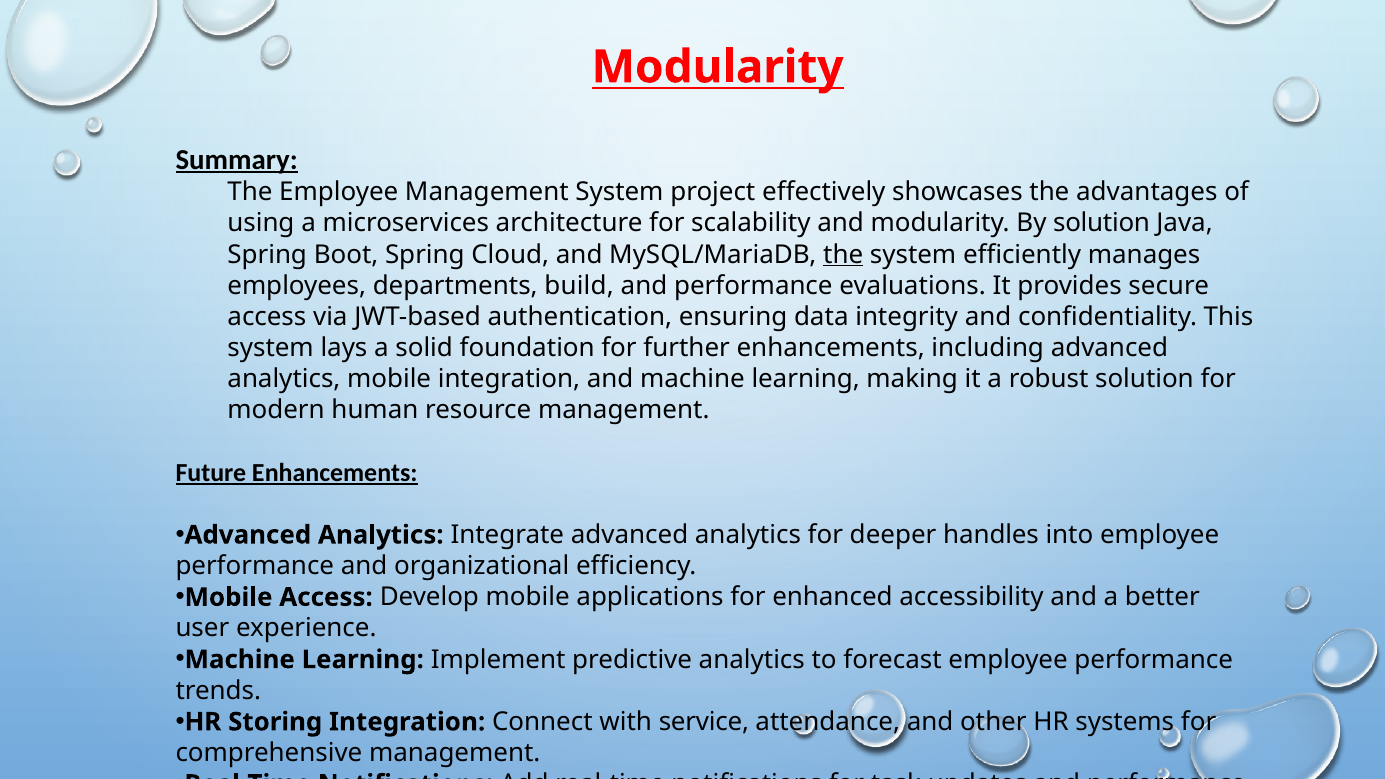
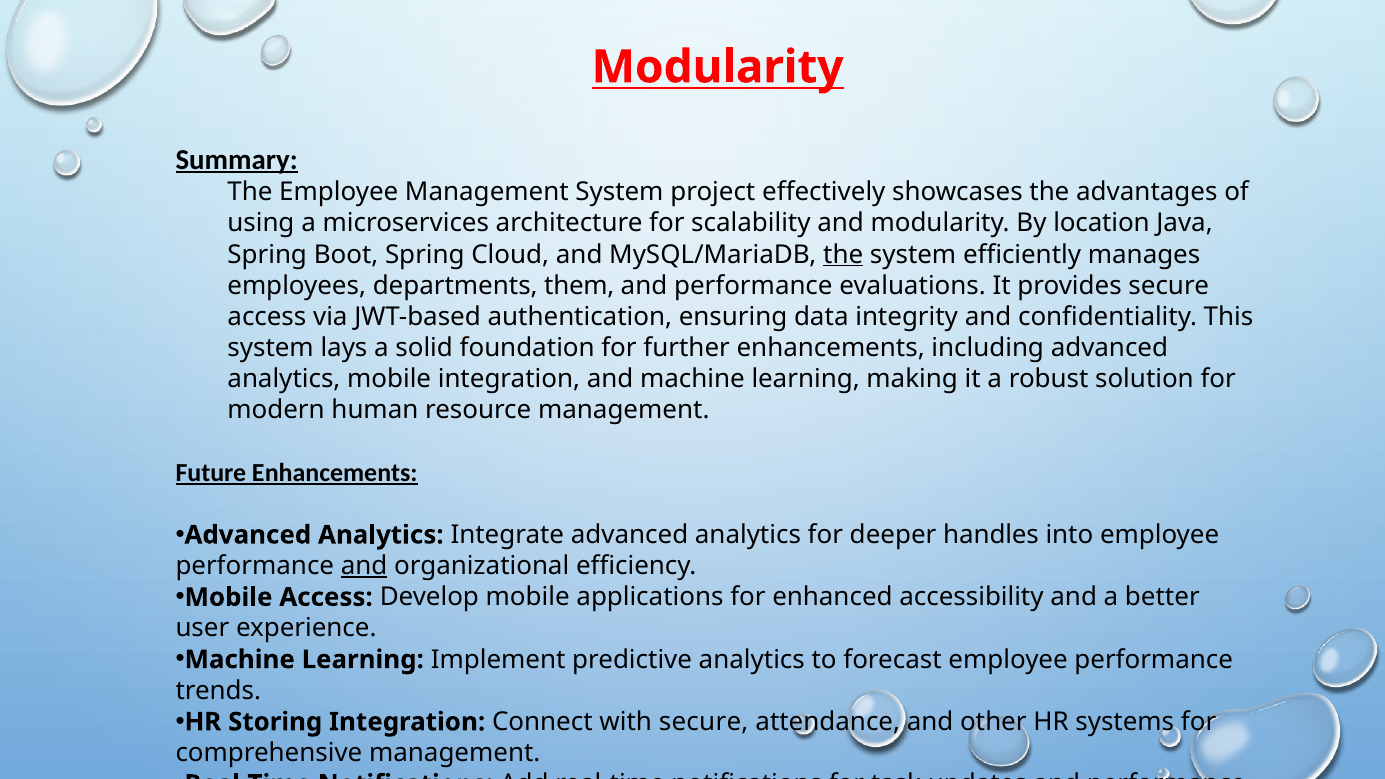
By solution: solution -> location
build: build -> them
and at (364, 566) underline: none -> present
with service: service -> secure
